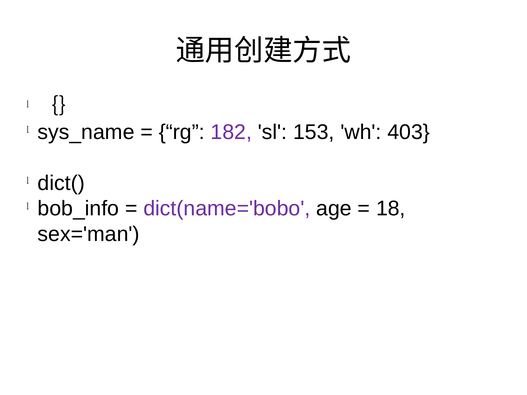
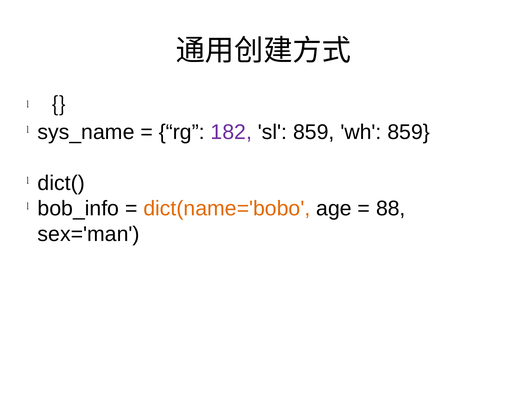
sl 153: 153 -> 859
wh 403: 403 -> 859
dict(name='bobo colour: purple -> orange
18: 18 -> 88
